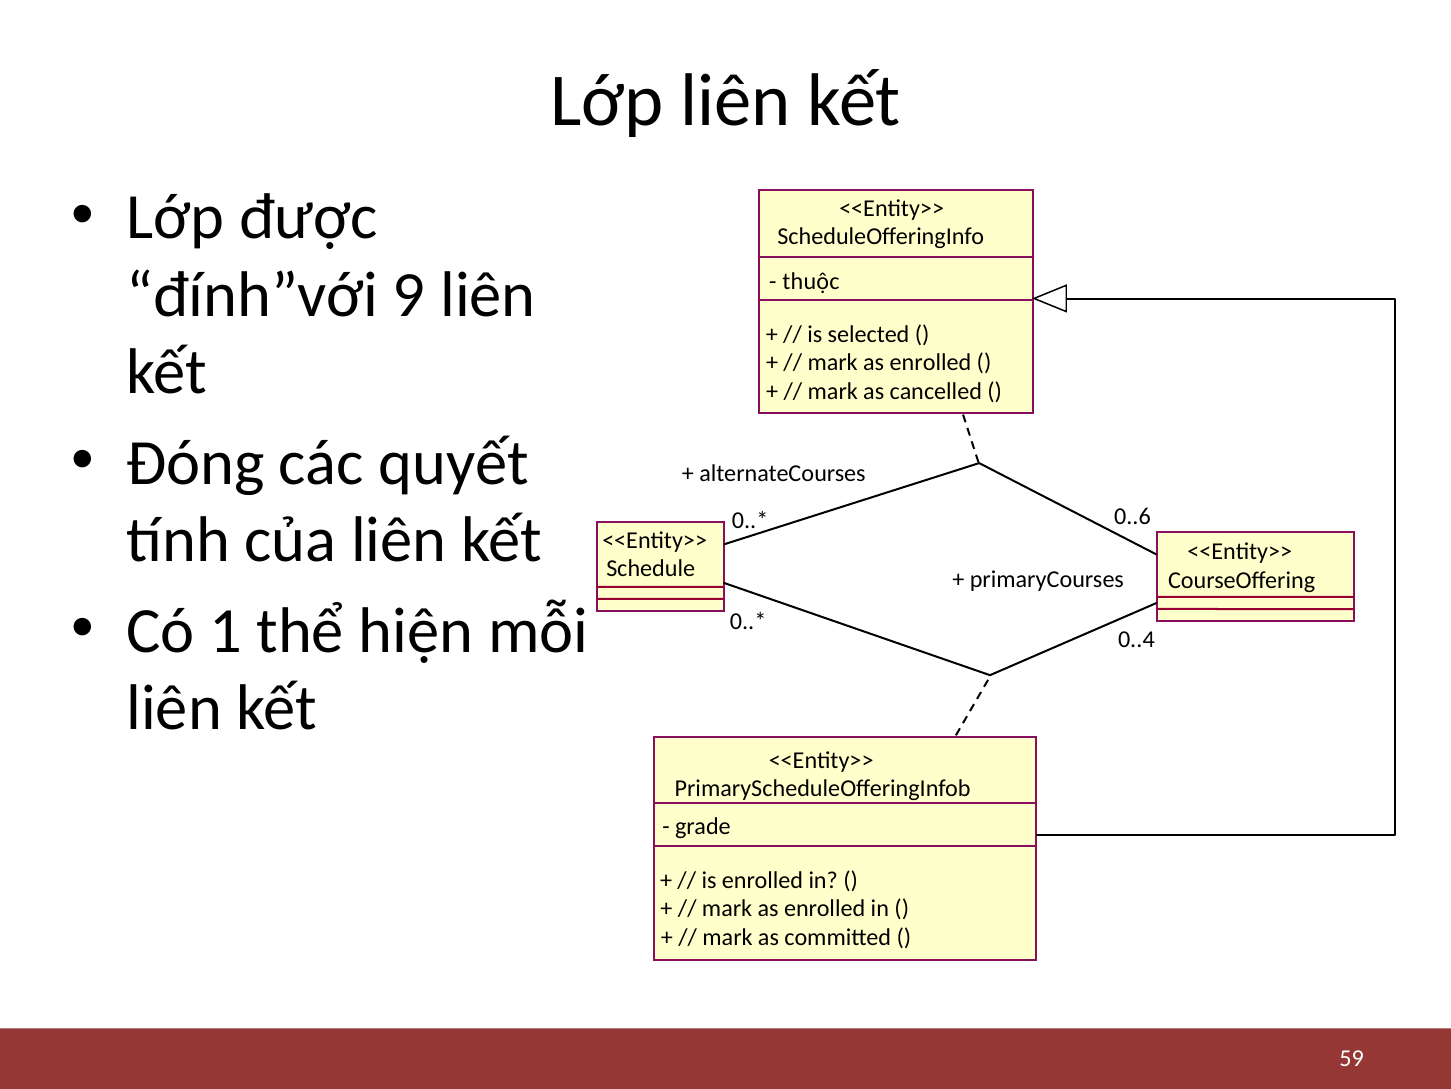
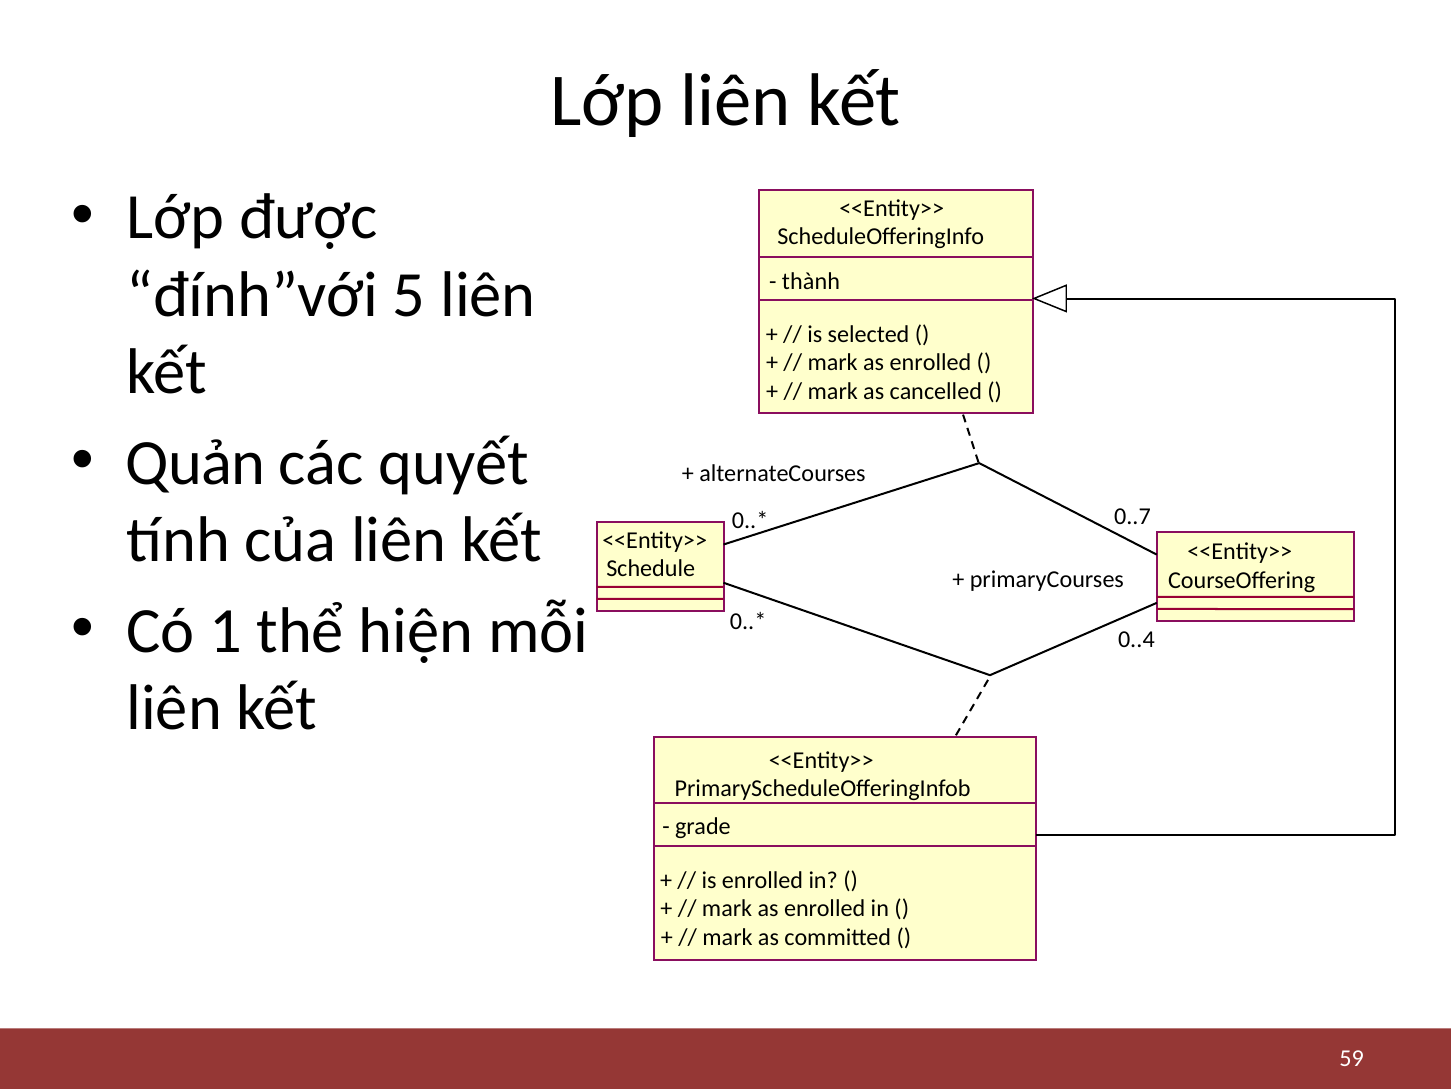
9: 9 -> 5
thuộc: thuộc -> thành
Đóng: Đóng -> Quản
0..6: 0..6 -> 0..7
